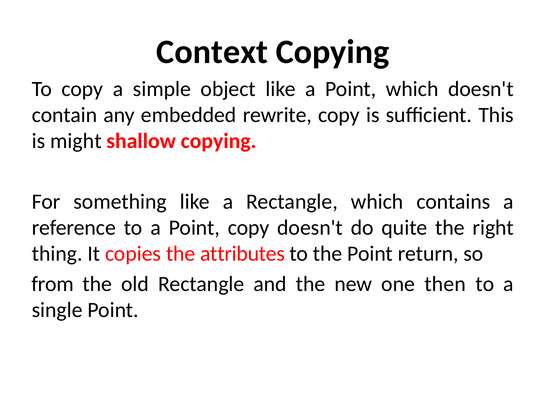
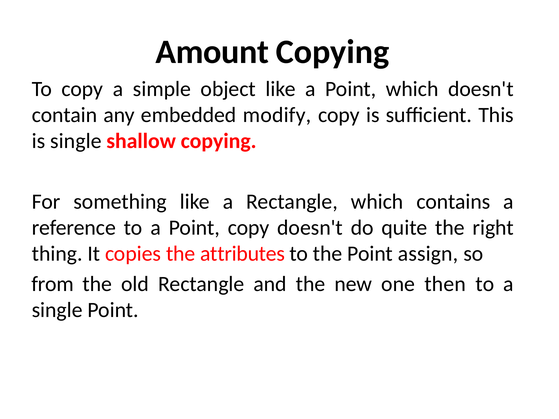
Context: Context -> Amount
rewrite: rewrite -> modify
is might: might -> single
return: return -> assign
